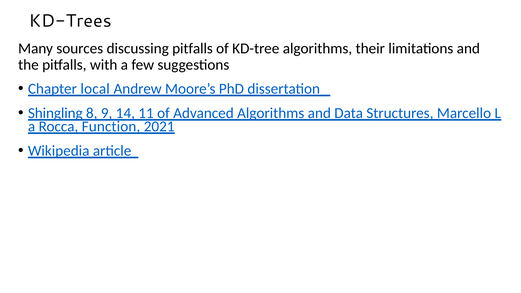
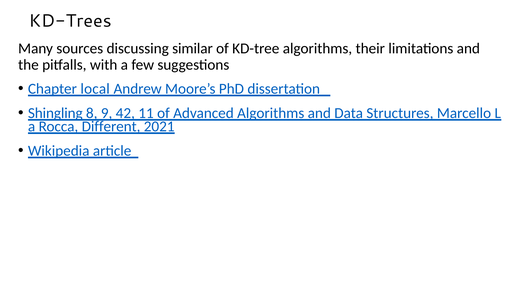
discussing pitfalls: pitfalls -> similar
14: 14 -> 42
Function: Function -> Different
